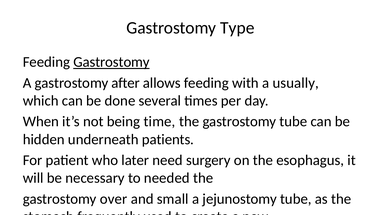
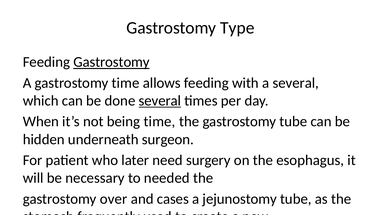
gastrostomy after: after -> time
a usually: usually -> several
several at (160, 100) underline: none -> present
patients: patients -> surgeon
small: small -> cases
